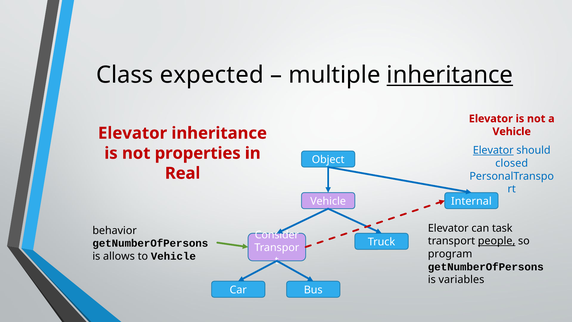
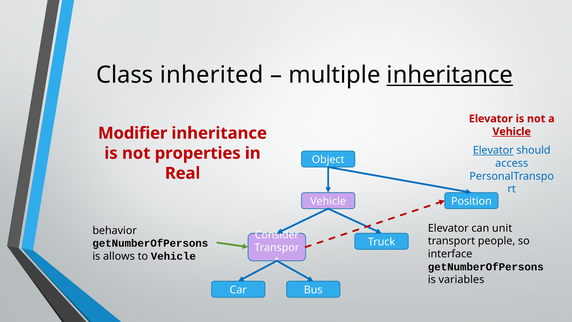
expected: expected -> inherited
Vehicle at (512, 131) underline: none -> present
Elevator at (133, 133): Elevator -> Modifier
closed: closed -> access
Internal: Internal -> Position
task: task -> unit
people underline: present -> none
program: program -> interface
